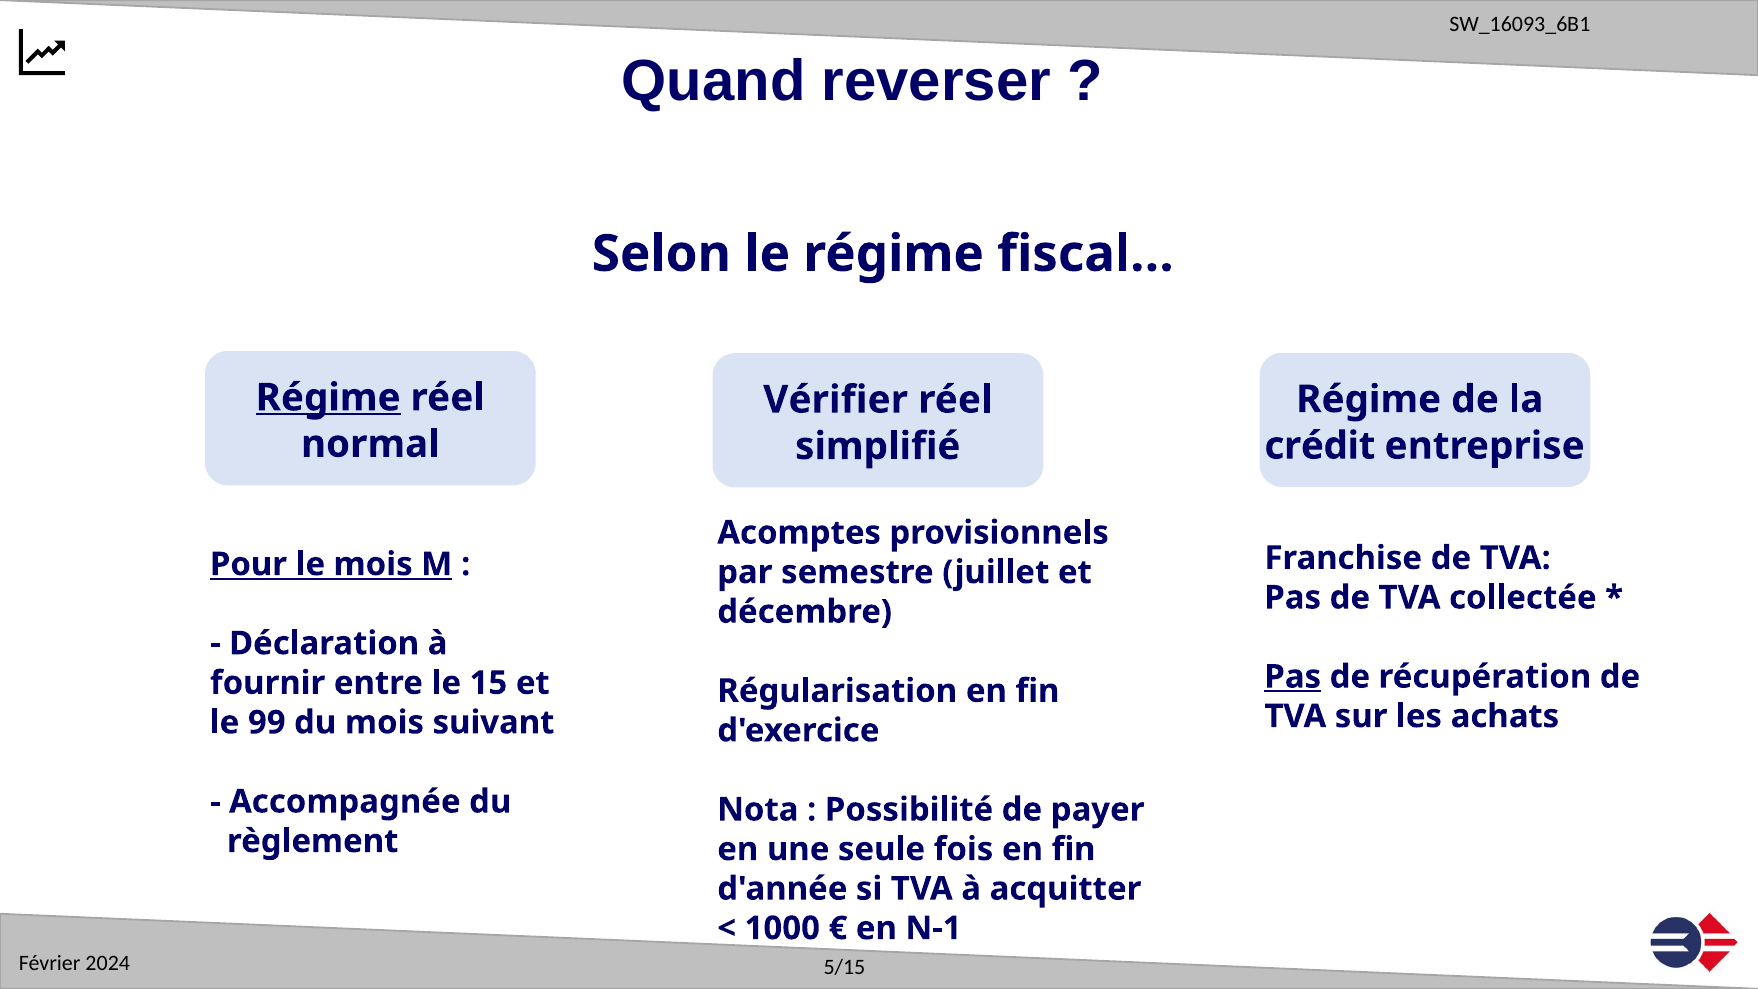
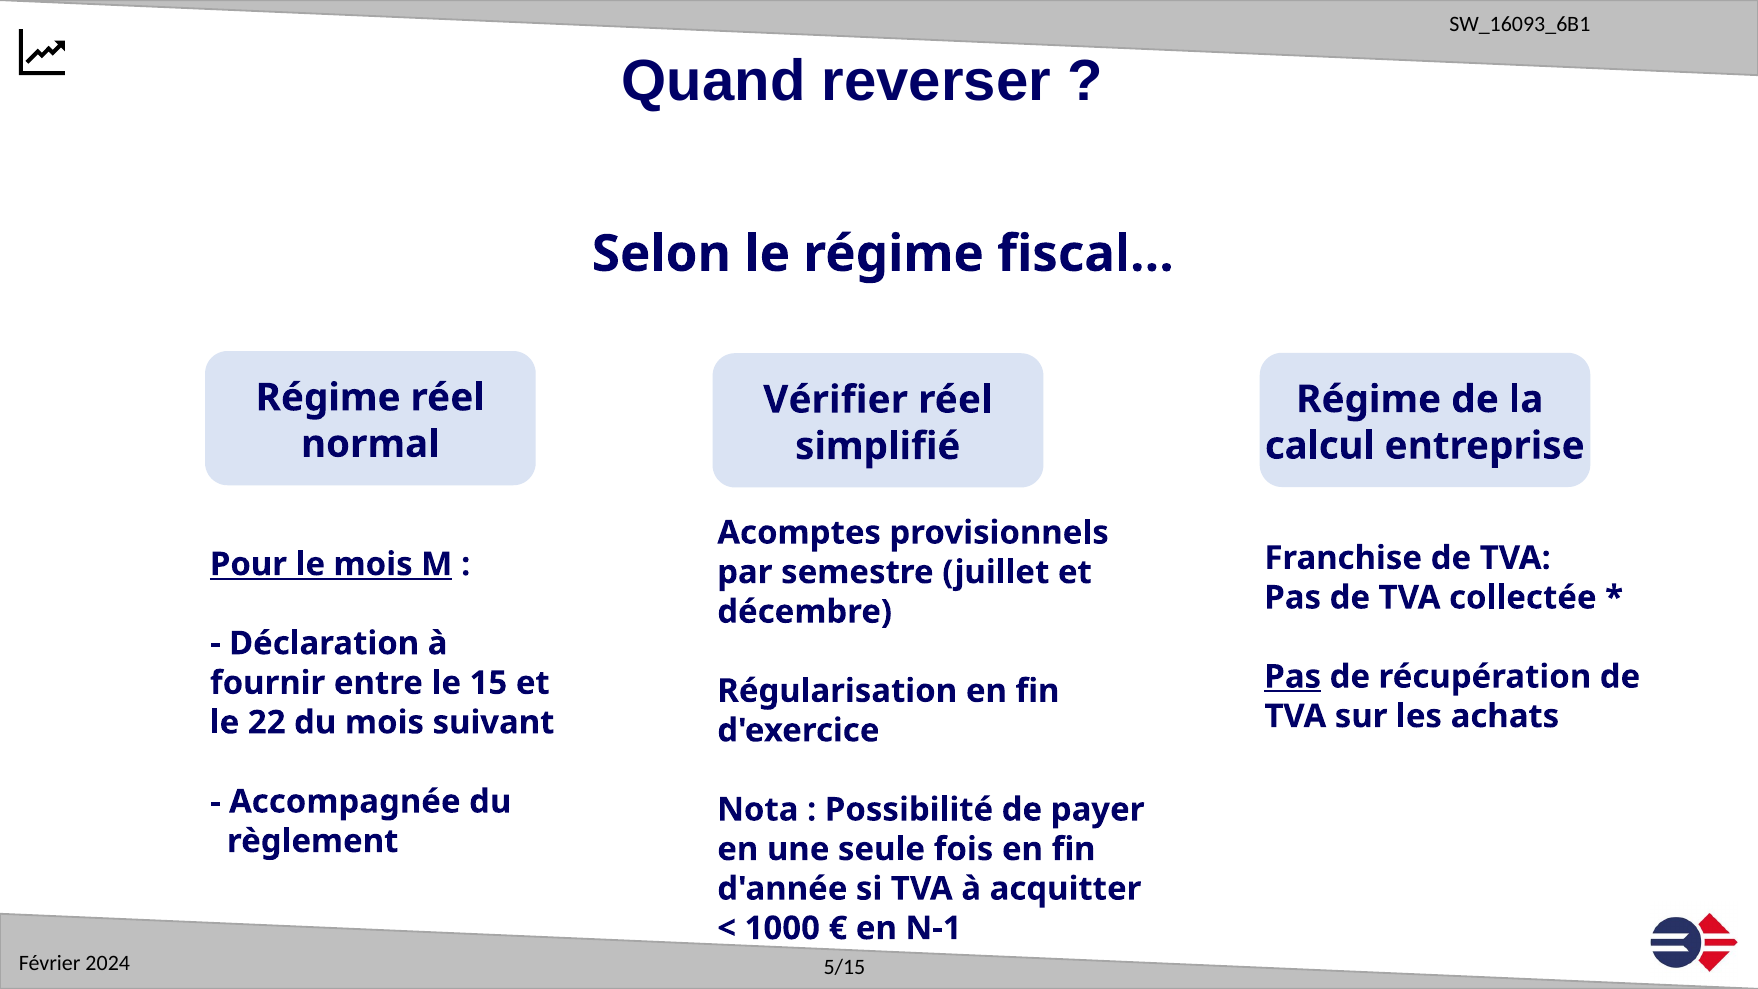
Régime at (328, 398) underline: present -> none
crédit: crédit -> calcul
99: 99 -> 22
